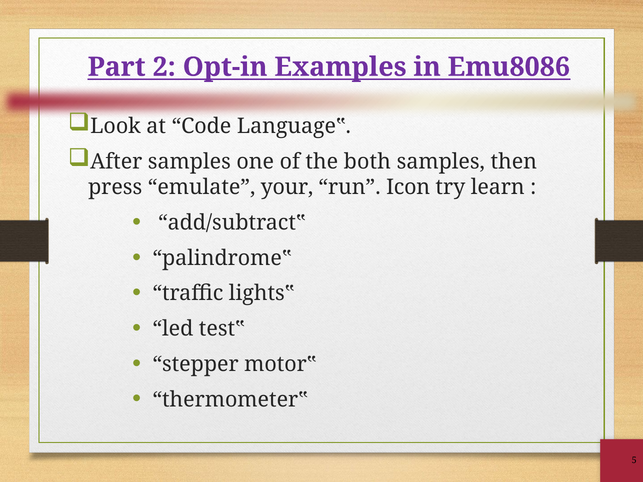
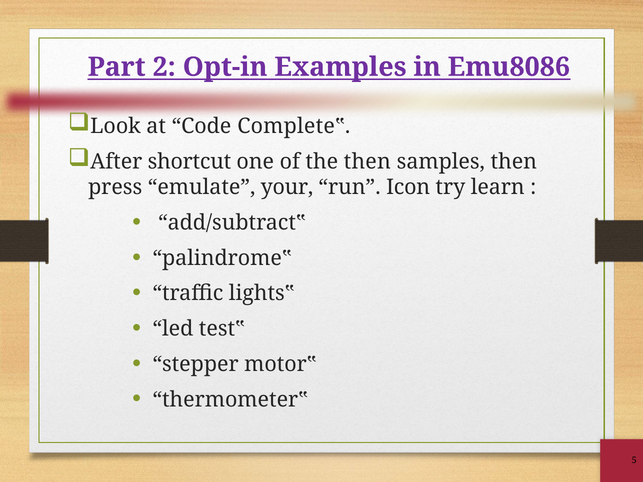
Language‟: Language‟ -> Complete‟
After samples: samples -> shortcut
the both: both -> then
